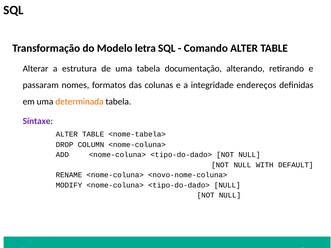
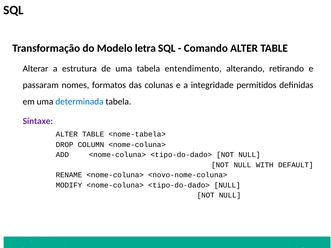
documentação: documentação -> entendimento
endereços: endereços -> permitidos
determinada colour: orange -> blue
